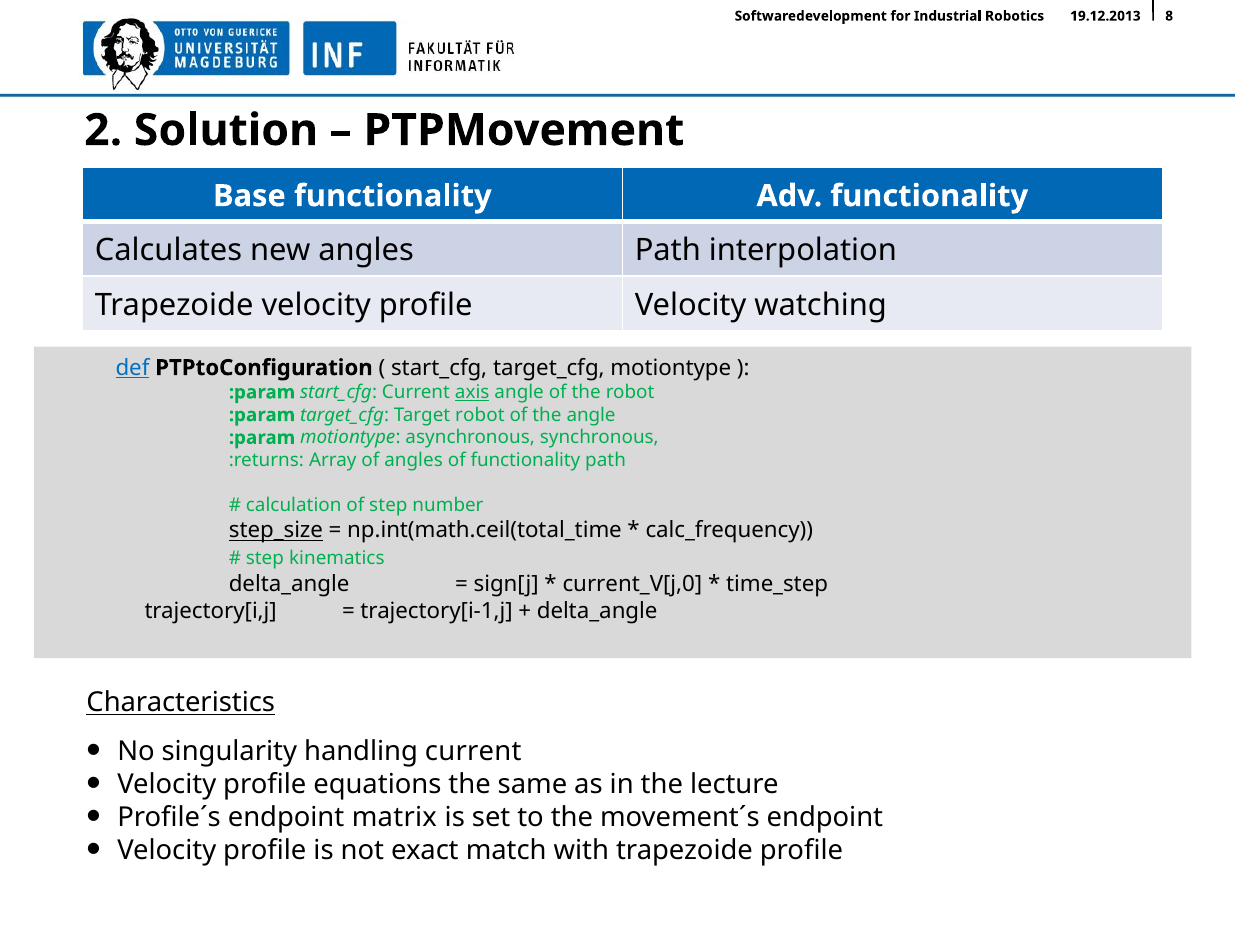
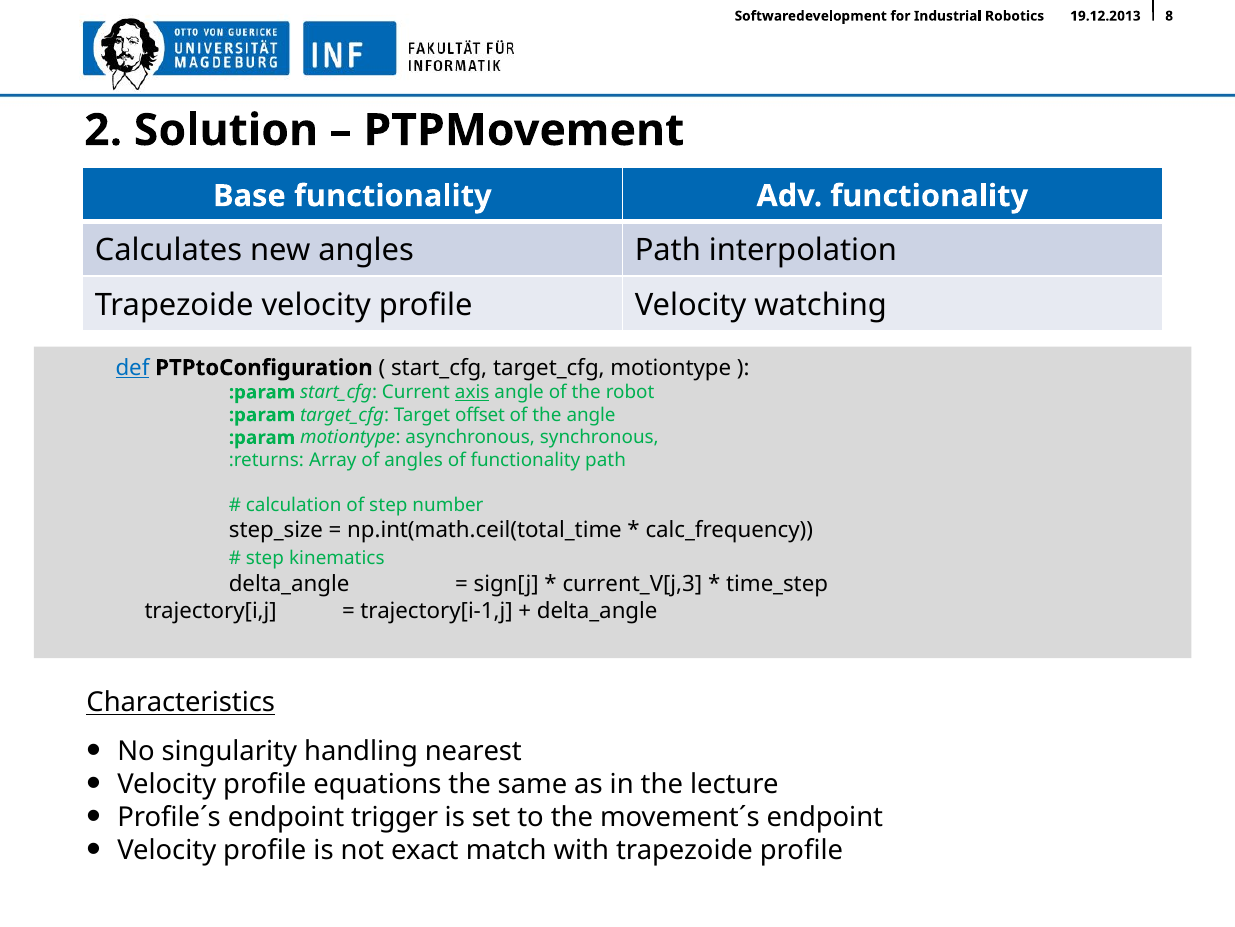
Target robot: robot -> offset
step_size underline: present -> none
current_V[j,0: current_V[j,0 -> current_V[j,3
handling current: current -> nearest
matrix: matrix -> trigger
